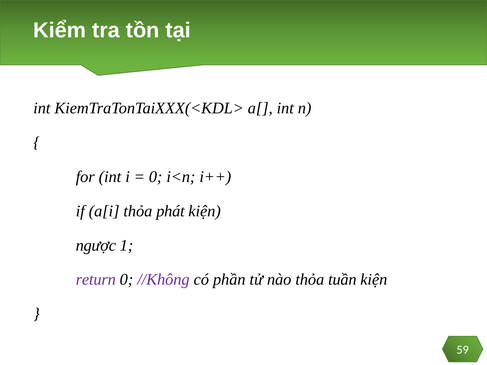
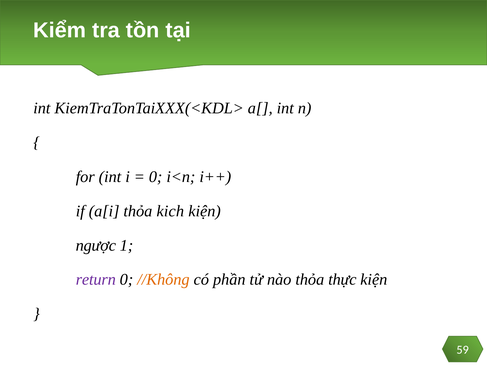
phát: phát -> kich
//Không colour: purple -> orange
tuần: tuần -> thực
